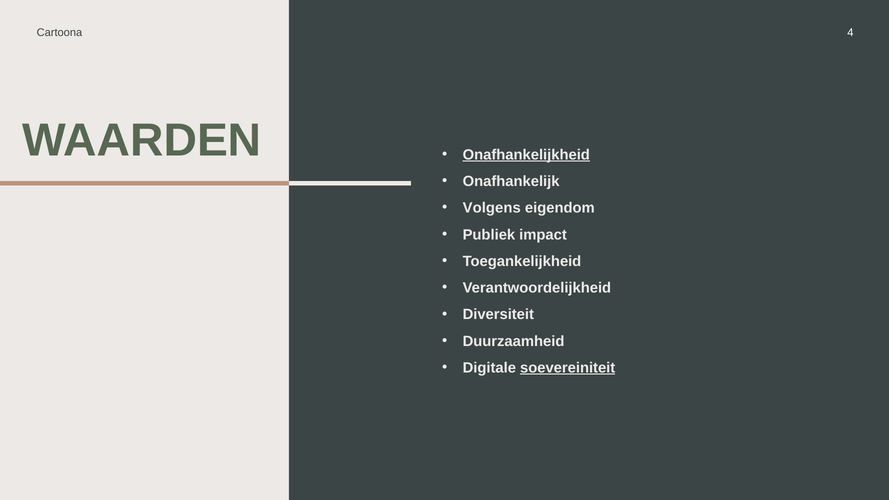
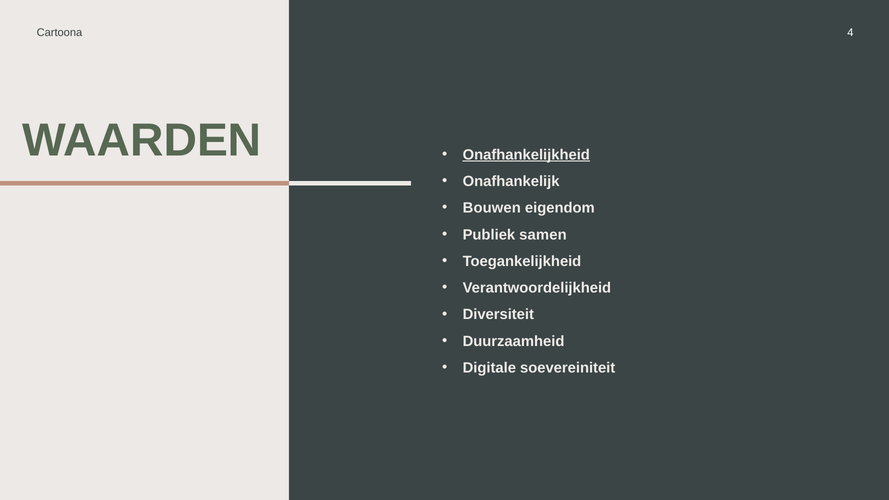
Volgens: Volgens -> Bouwen
impact: impact -> samen
soevereiniteit underline: present -> none
